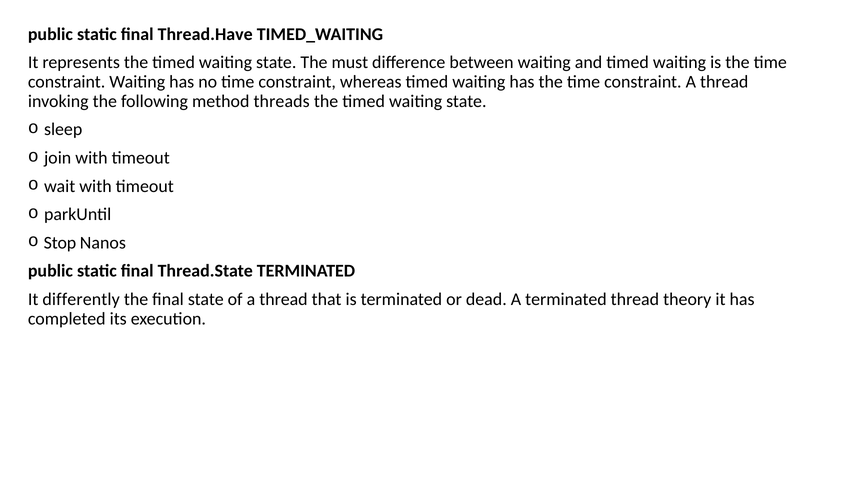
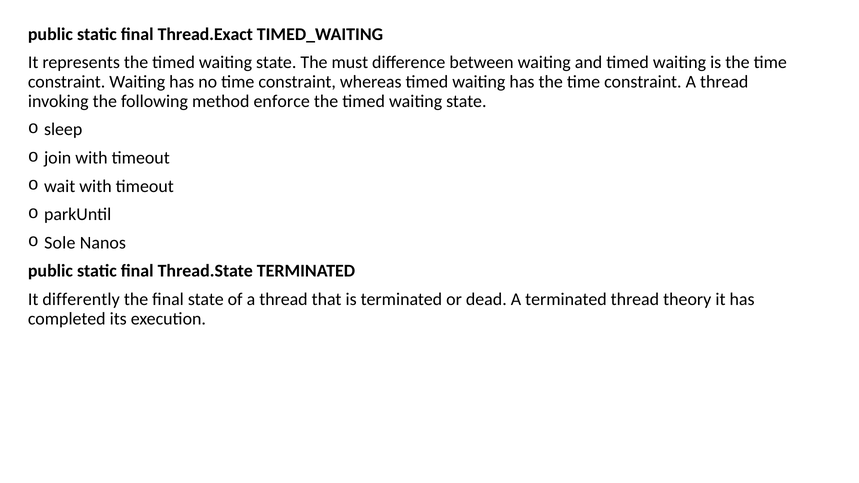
Thread.Have: Thread.Have -> Thread.Exact
threads: threads -> enforce
Stop: Stop -> Sole
